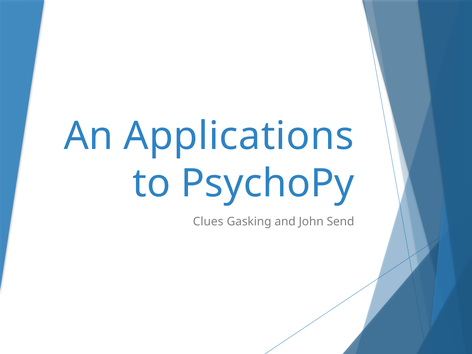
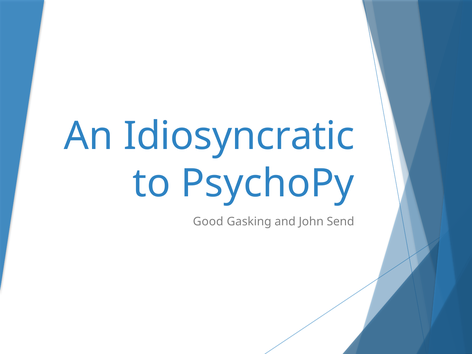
Applications: Applications -> Idiosyncratic
Clues: Clues -> Good
